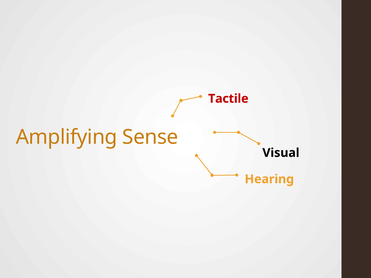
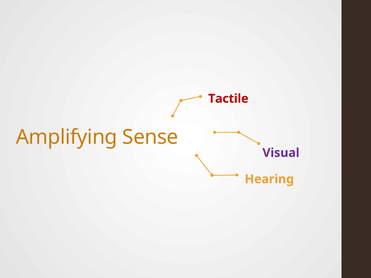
Visual colour: black -> purple
